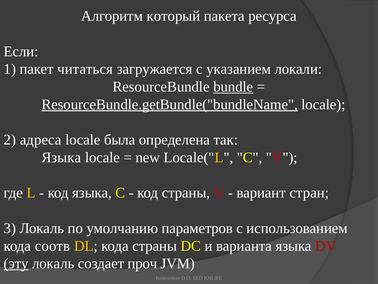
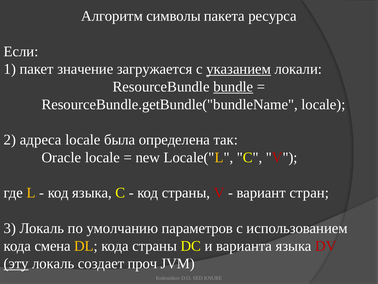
который: который -> символы
читаться: читаться -> значение
указанием underline: none -> present
ResourceBundle.getBundle("bundleName underline: present -> none
Языка at (61, 157): Языка -> Oracle
соотв: соотв -> смена
